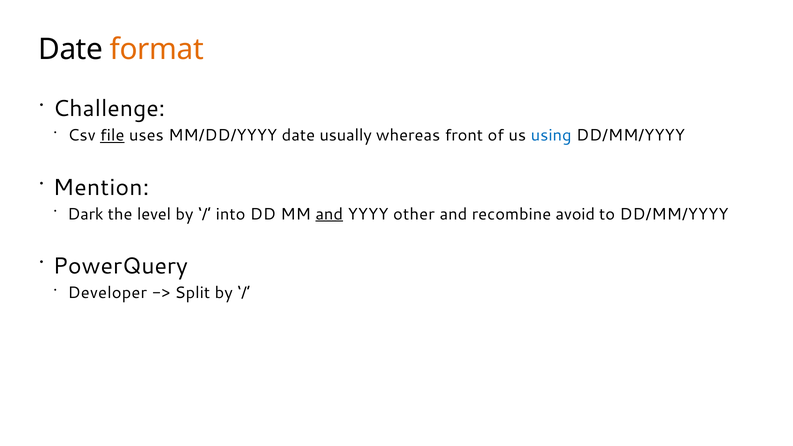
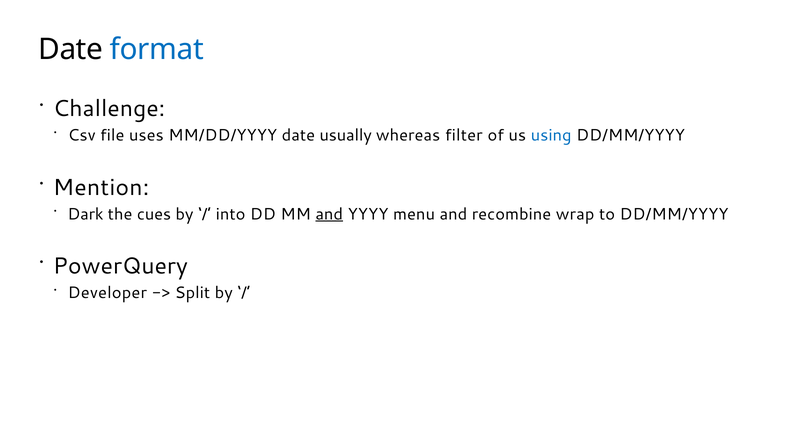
format colour: orange -> blue
file underline: present -> none
front: front -> filter
level: level -> cues
other: other -> menu
avoid: avoid -> wrap
